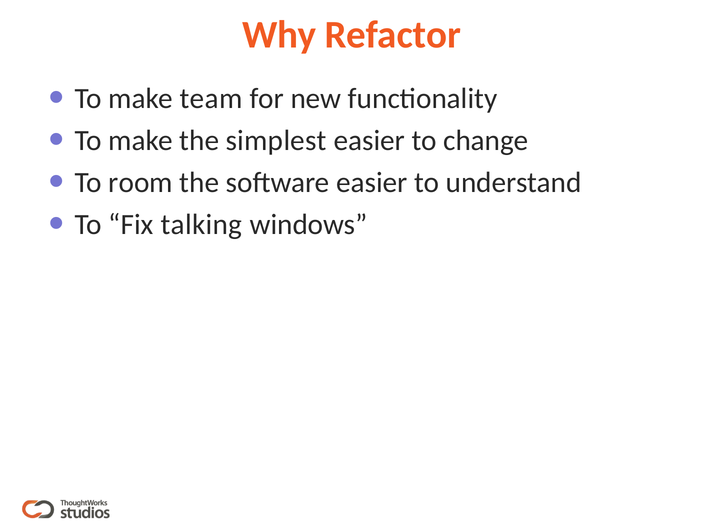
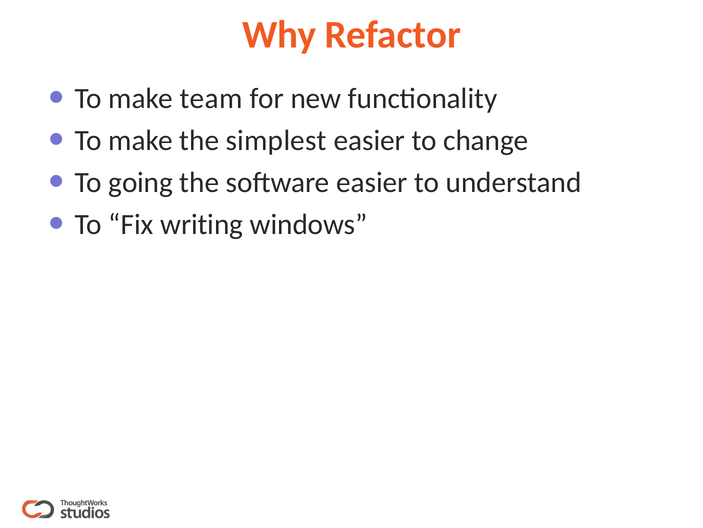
room: room -> going
talking: talking -> writing
